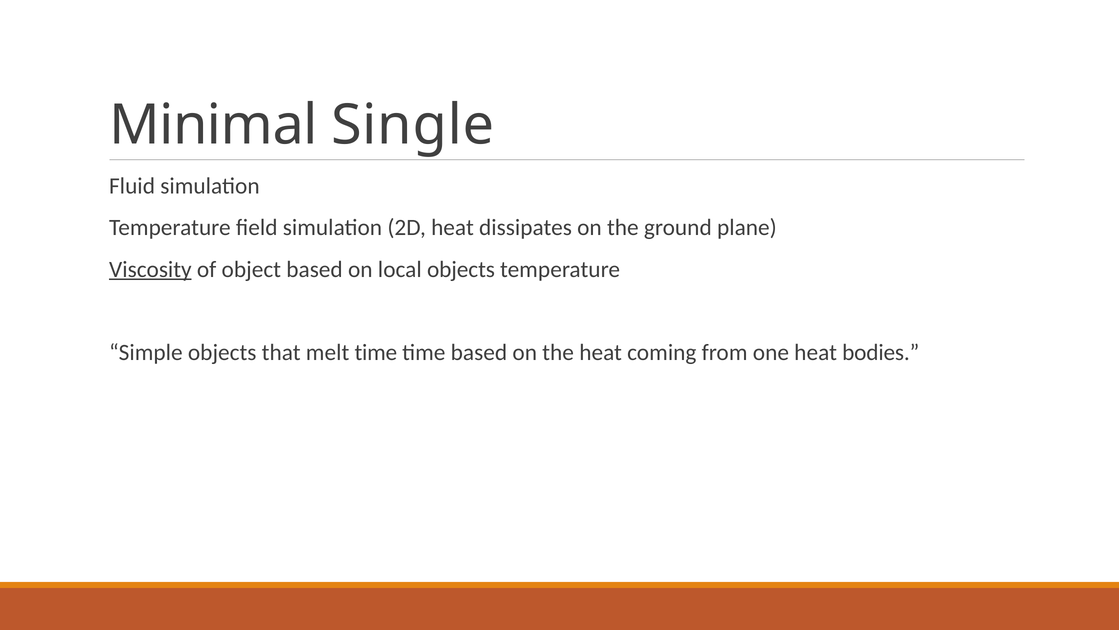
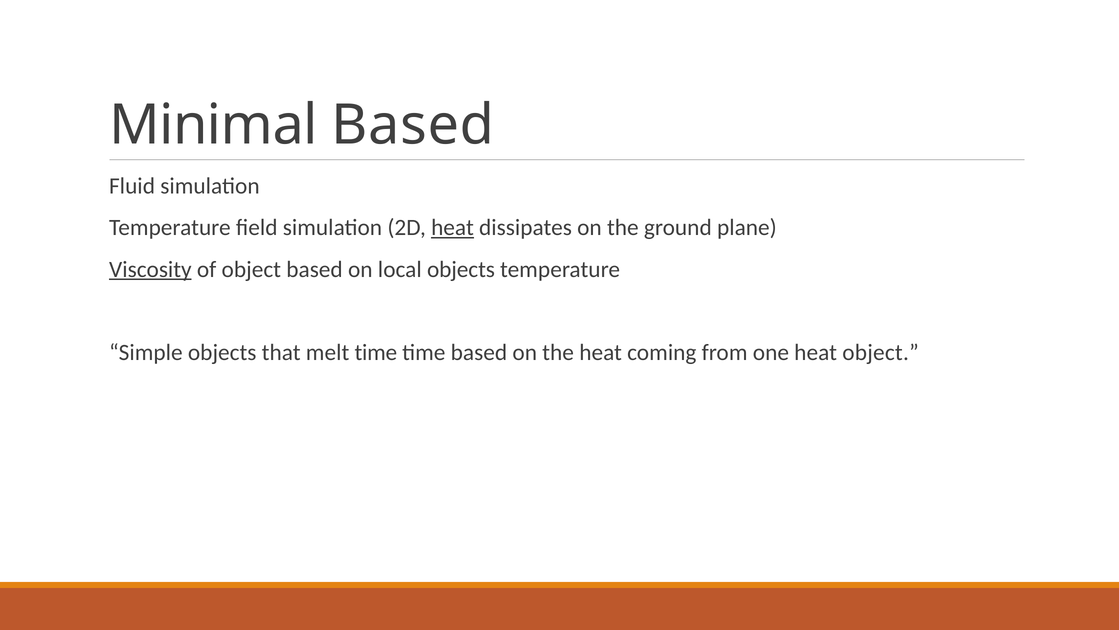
Minimal Single: Single -> Based
heat at (453, 228) underline: none -> present
heat bodies: bodies -> object
